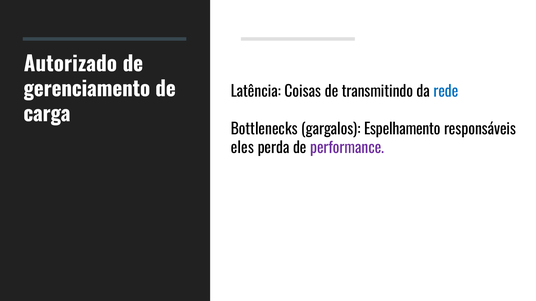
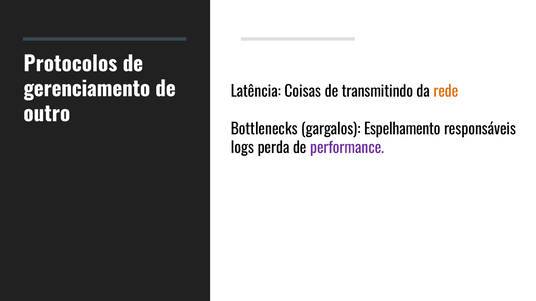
Autorizado: Autorizado -> Protocolos
rede colour: blue -> orange
carga: carga -> outro
eles: eles -> logs
